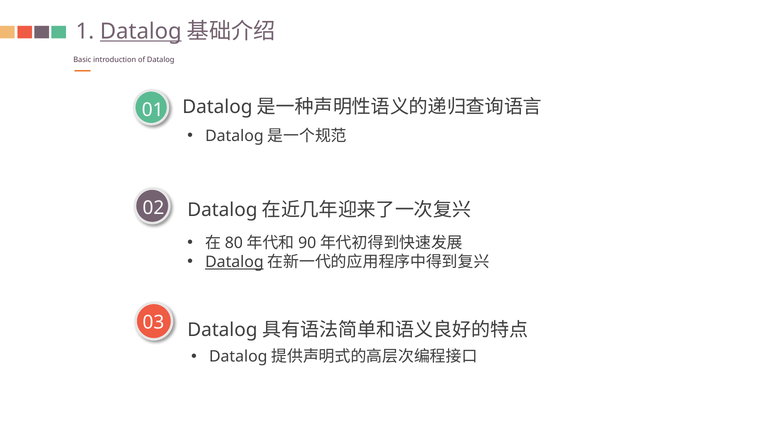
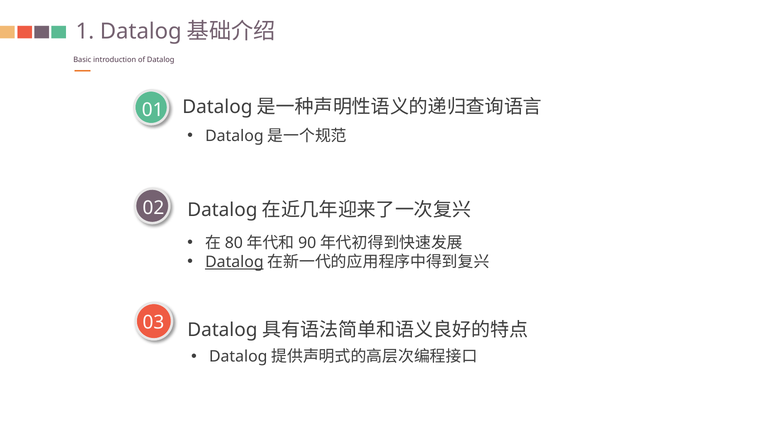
Datalog at (141, 31) underline: present -> none
